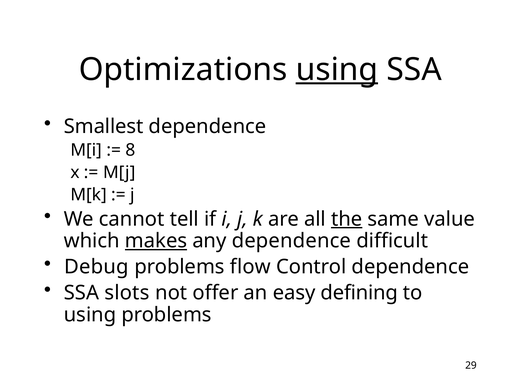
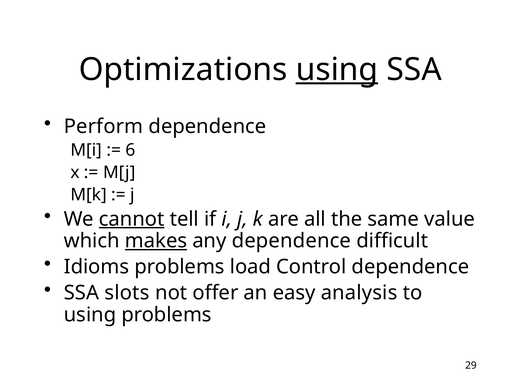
Smallest: Smallest -> Perform
8: 8 -> 6
cannot underline: none -> present
the underline: present -> none
Debug: Debug -> Idioms
flow: flow -> load
defining: defining -> analysis
